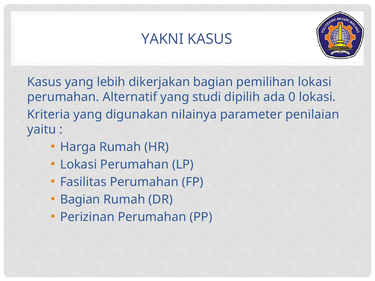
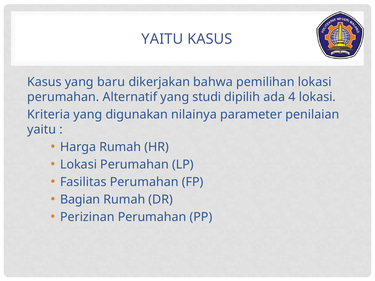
YAKNI at (163, 39): YAKNI -> YAITU
lebih: lebih -> baru
dikerjakan bagian: bagian -> bahwa
0: 0 -> 4
